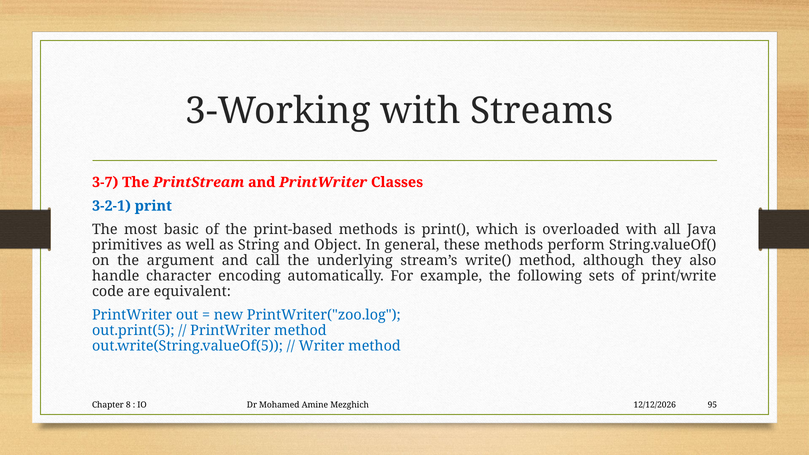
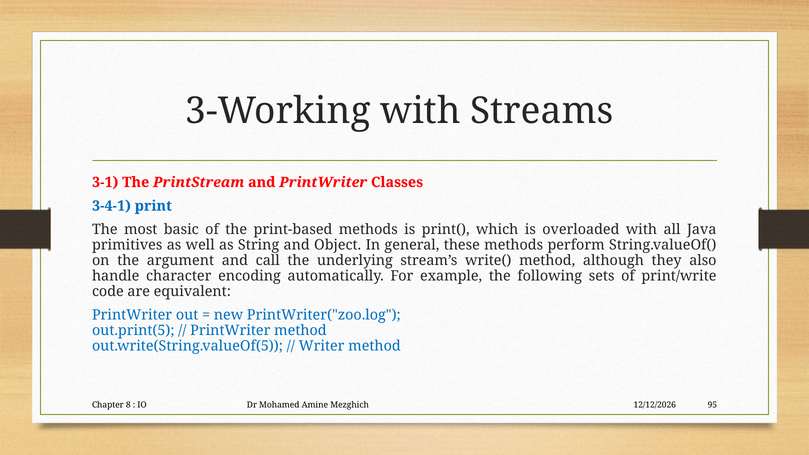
3-7: 3-7 -> 3-1
3-2-1: 3-2-1 -> 3-4-1
